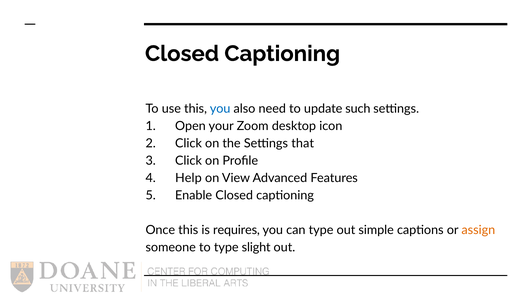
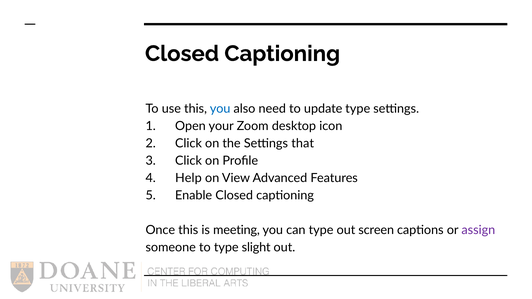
update such: such -> type
requires: requires -> meeting
simple: simple -> screen
assign colour: orange -> purple
